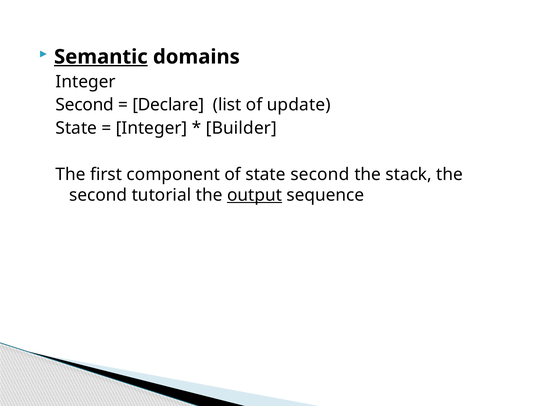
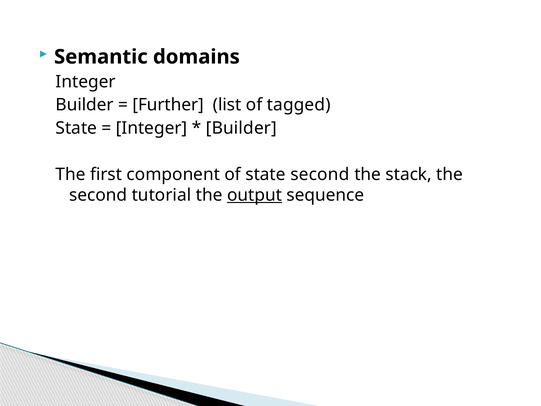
Semantic underline: present -> none
Second at (85, 105): Second -> Builder
Declare: Declare -> Further
update: update -> tagged
